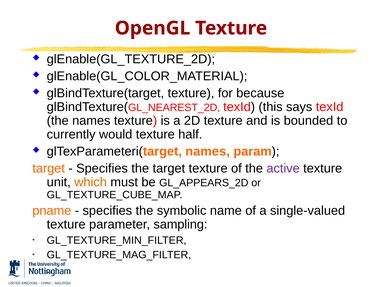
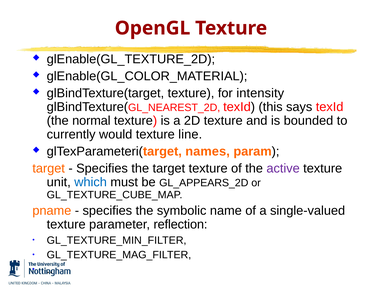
because: because -> intensity
the names: names -> normal
half: half -> line
which colour: orange -> blue
sampling: sampling -> reflection
